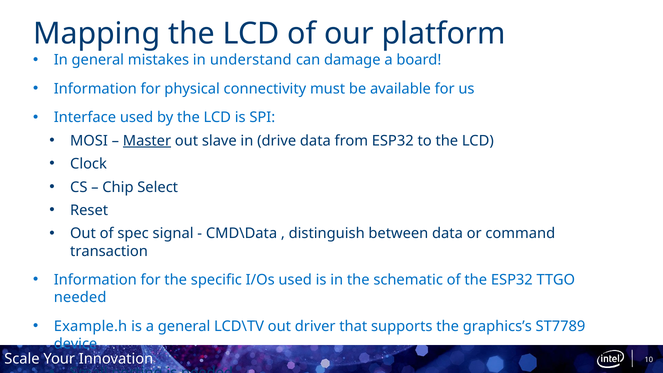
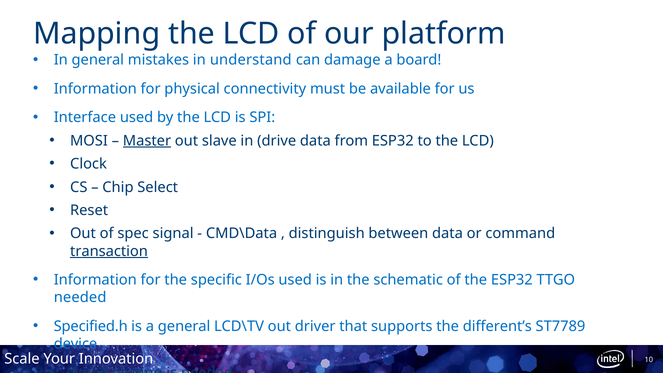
transaction underline: none -> present
Example.h: Example.h -> Specified.h
graphics’s: graphics’s -> different’s
